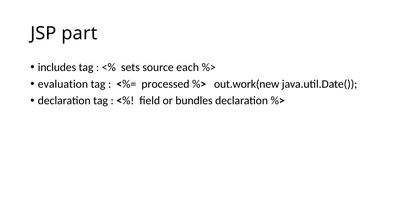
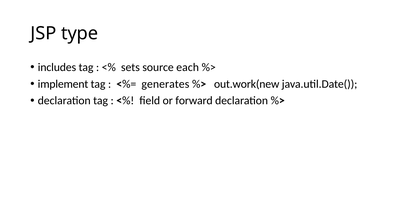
part: part -> type
evaluation: evaluation -> implement
processed: processed -> generates
bundles: bundles -> forward
